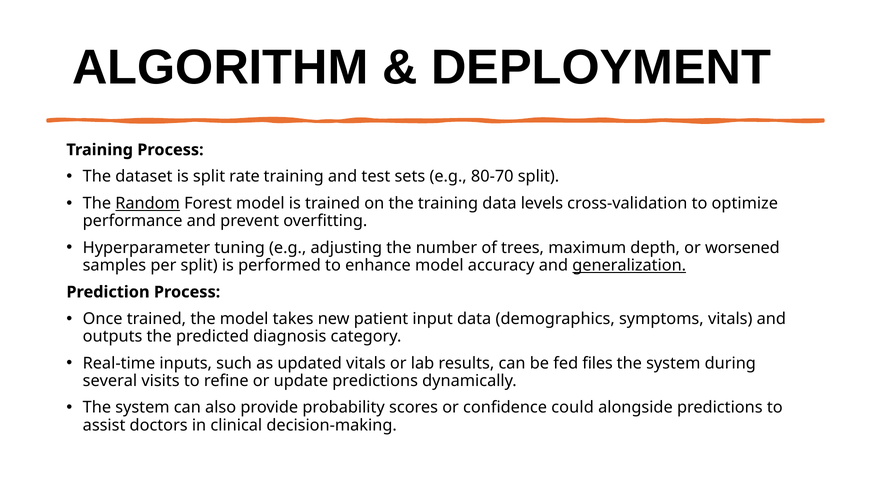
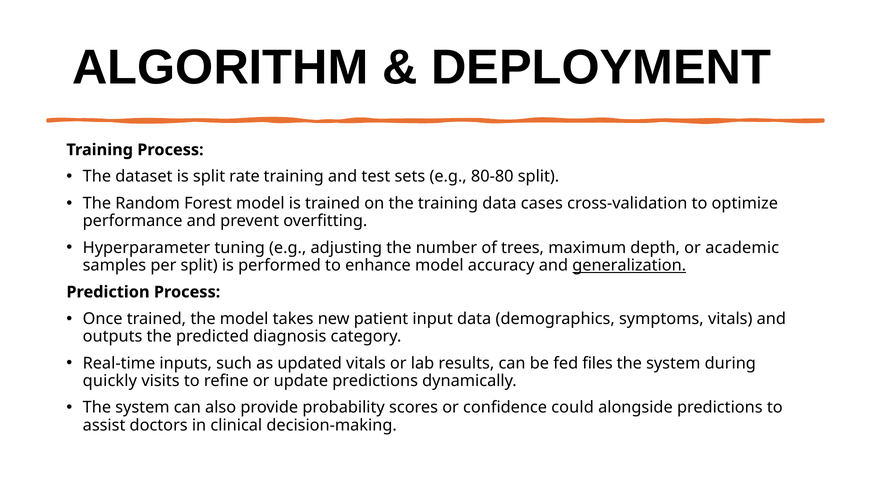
80-70: 80-70 -> 80-80
Random underline: present -> none
levels: levels -> cases
worsened: worsened -> academic
several: several -> quickly
